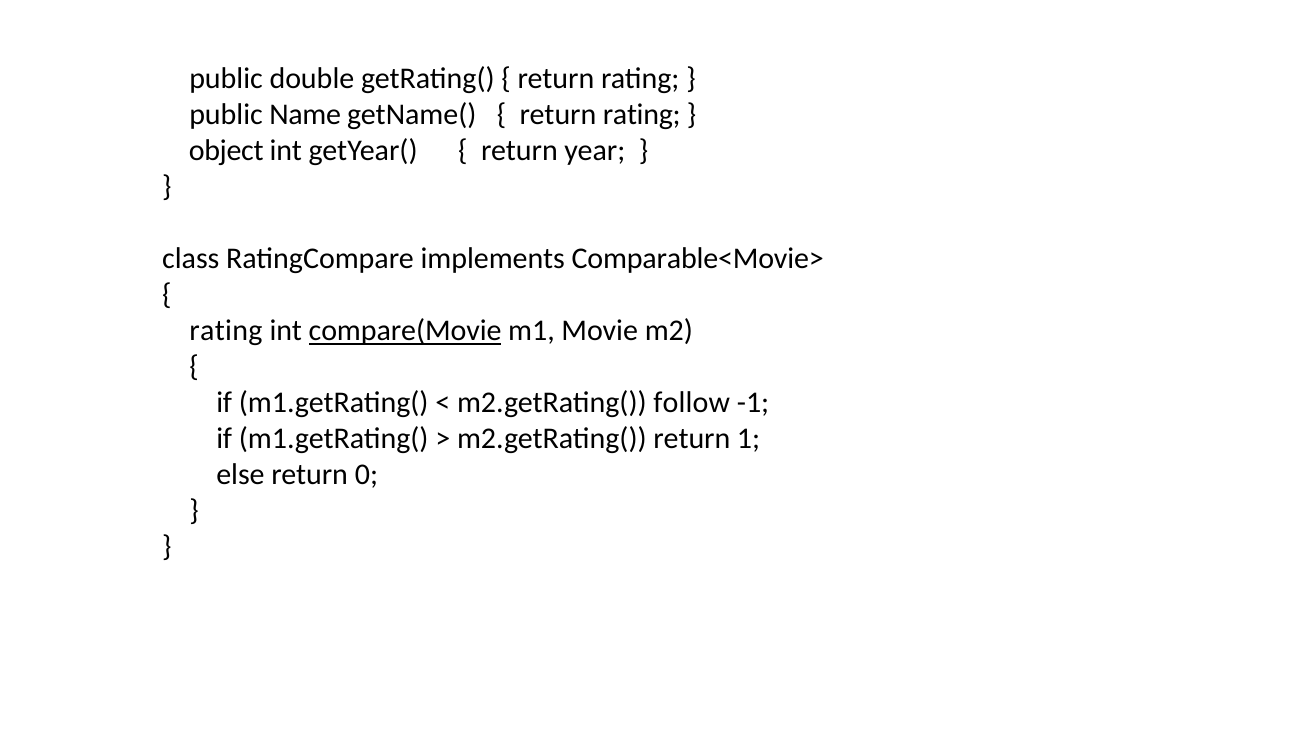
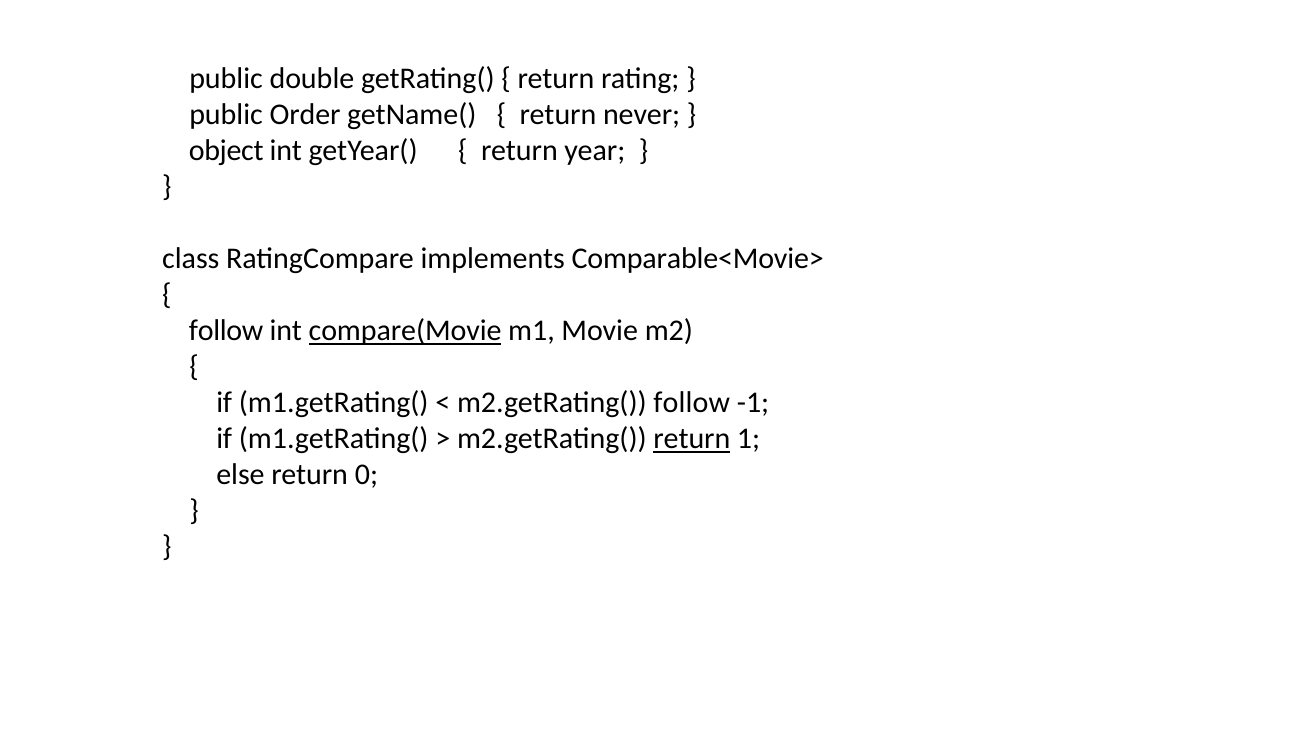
Name: Name -> Order
rating at (642, 115): rating -> never
rating at (226, 331): rating -> follow
return at (692, 439) underline: none -> present
